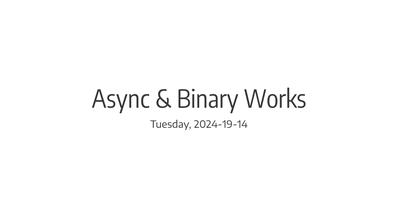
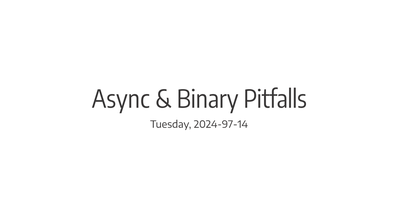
Works: Works -> Pitfalls
2024-19-14: 2024-19-14 -> 2024-97-14
